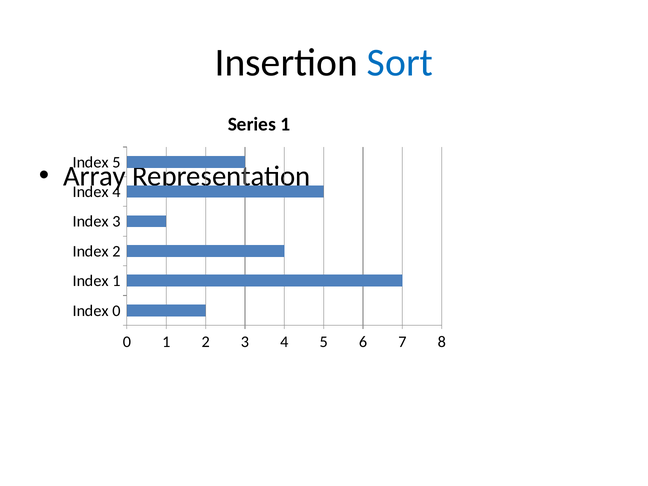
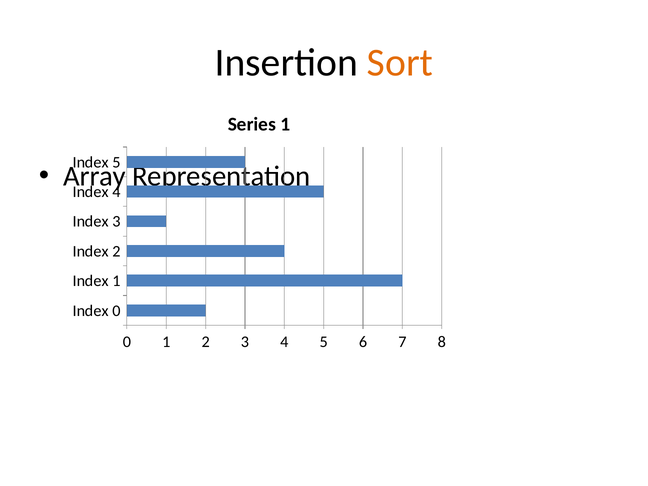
Sort colour: blue -> orange
